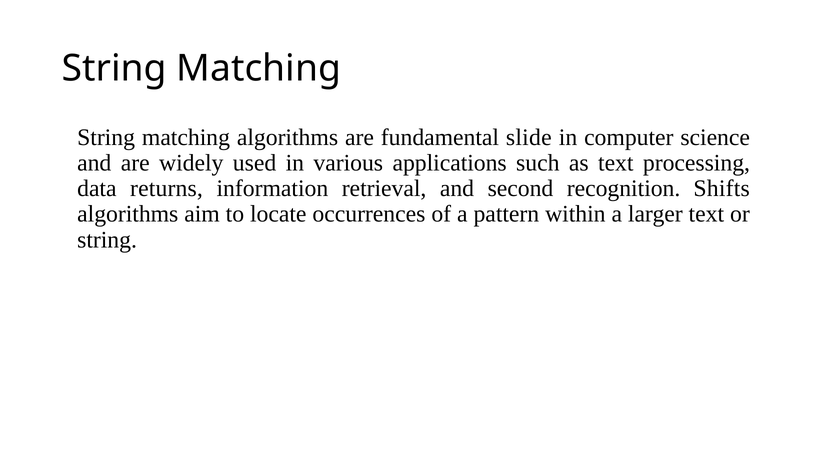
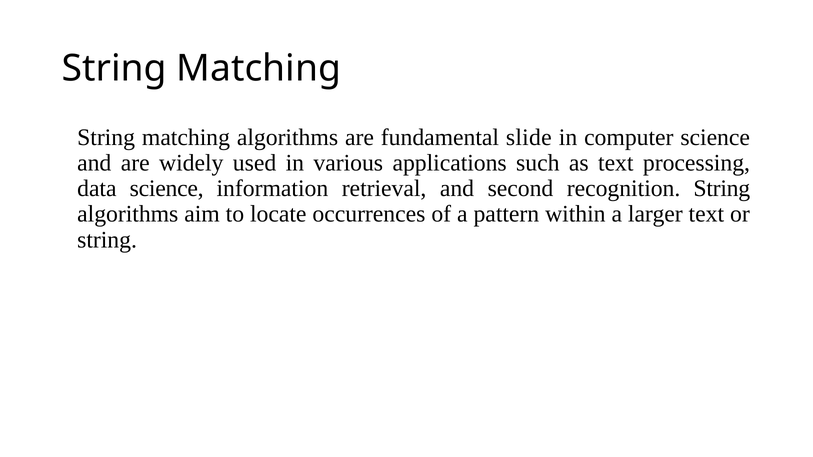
data returns: returns -> science
recognition Shifts: Shifts -> String
